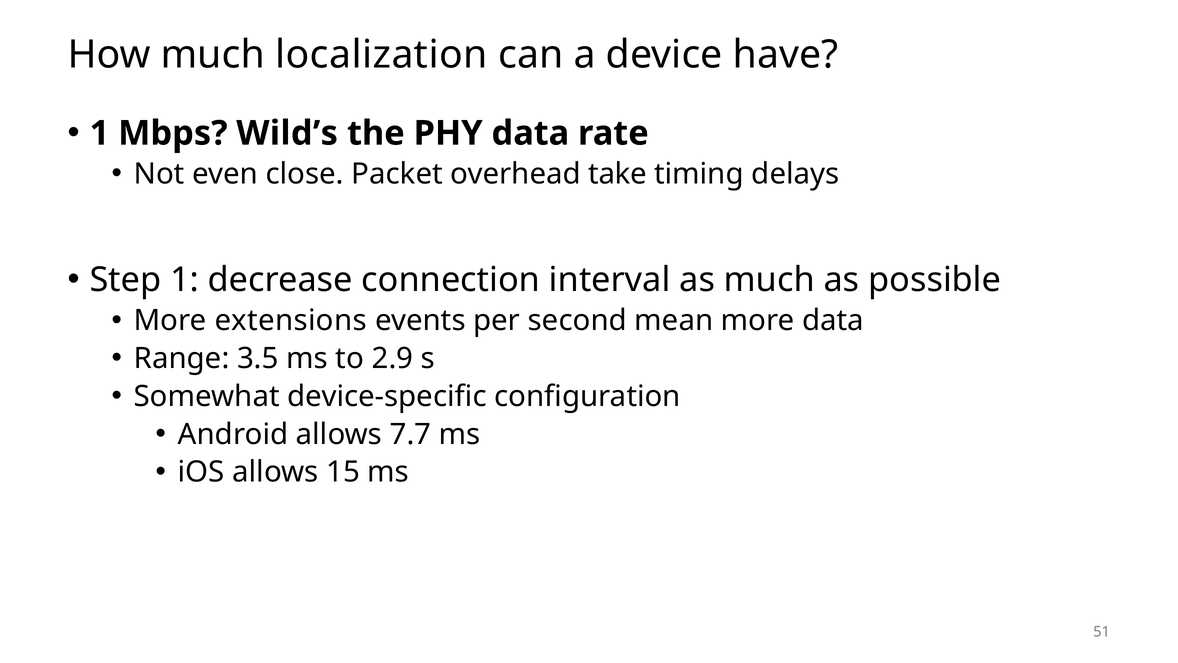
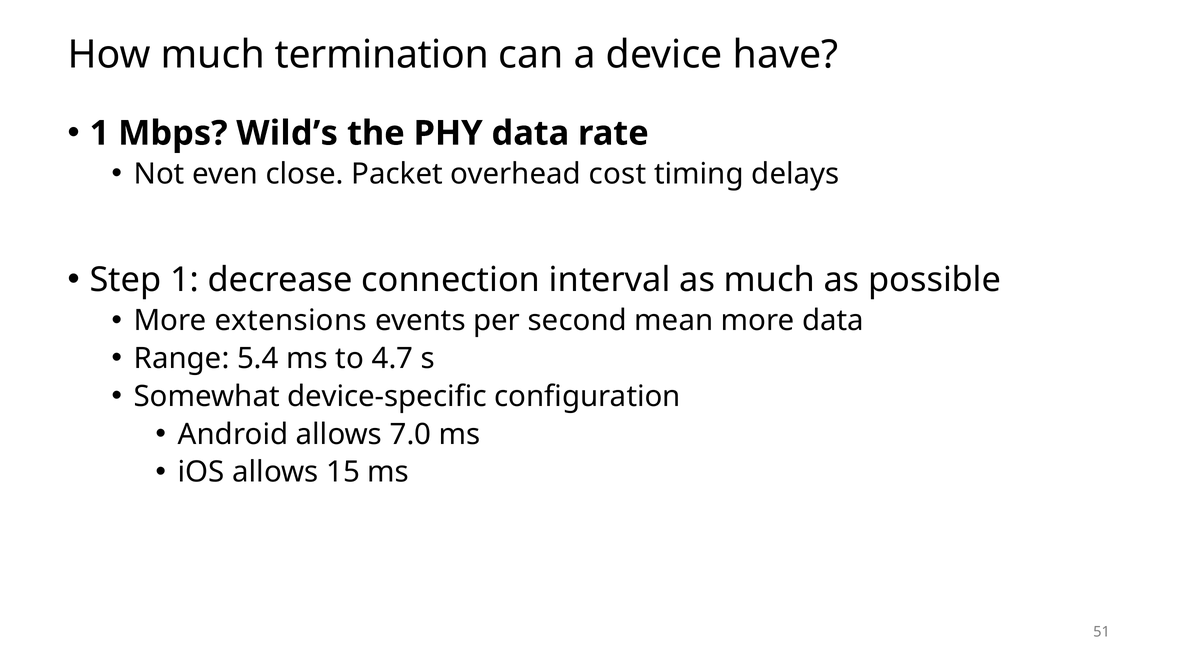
localization: localization -> termination
take: take -> cost
3.5: 3.5 -> 5.4
2.9: 2.9 -> 4.7
7.7: 7.7 -> 7.0
